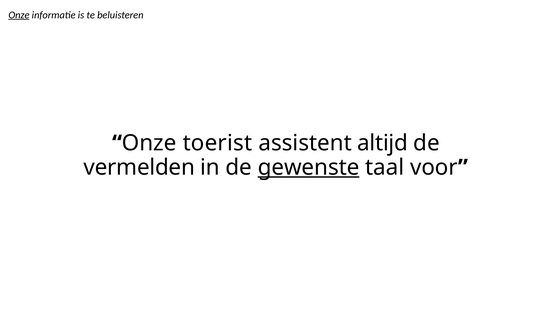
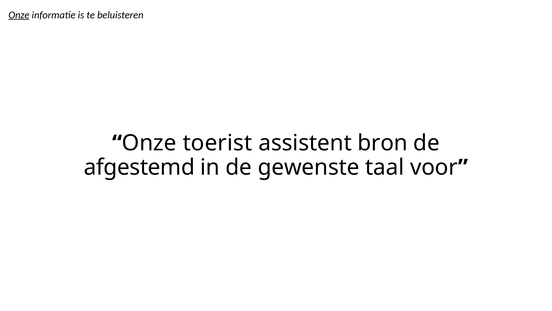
altijd: altijd -> bron
vermelden: vermelden -> afgestemd
gewenste underline: present -> none
